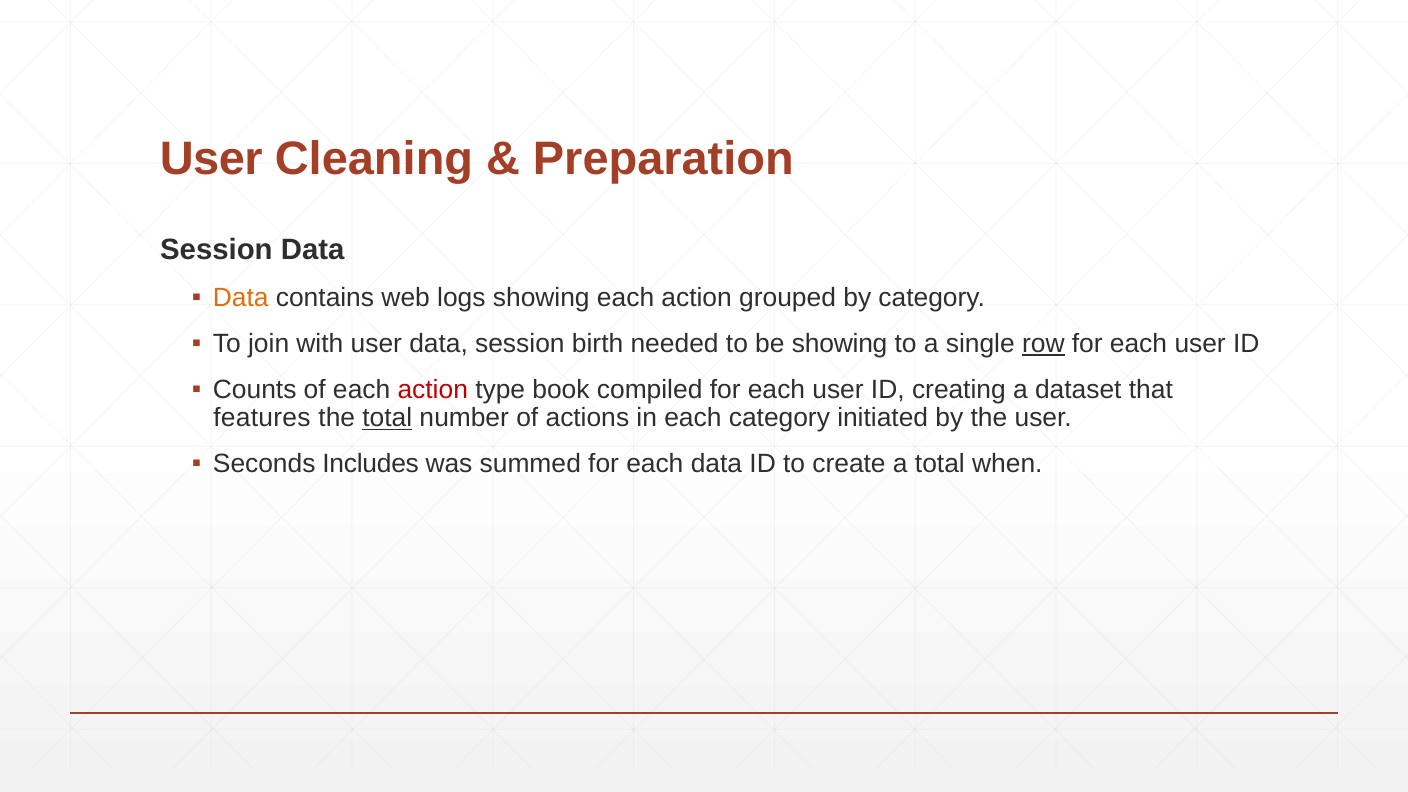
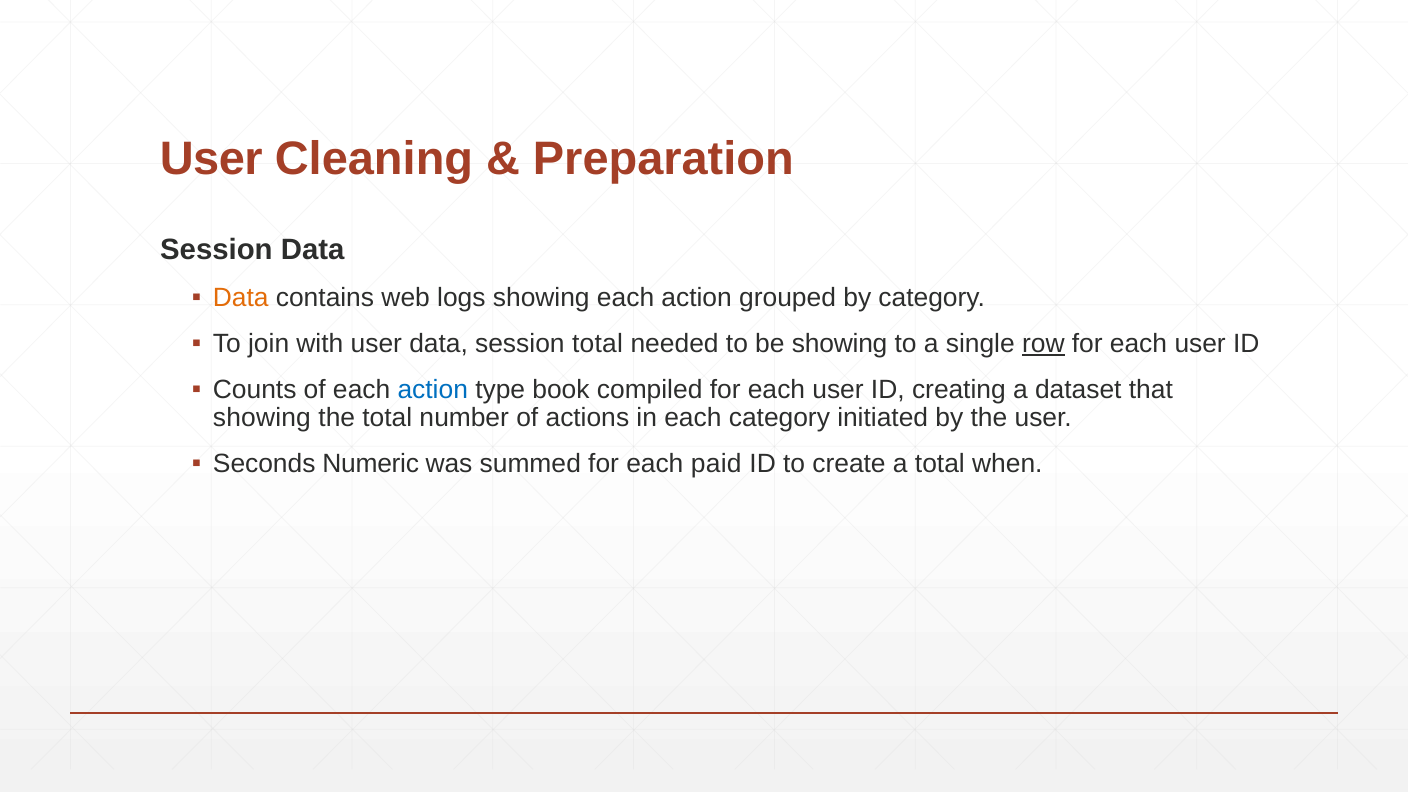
session birth: birth -> total
action at (433, 390) colour: red -> blue
features at (262, 418): features -> showing
total at (387, 418) underline: present -> none
Includes: Includes -> Numeric
each data: data -> paid
